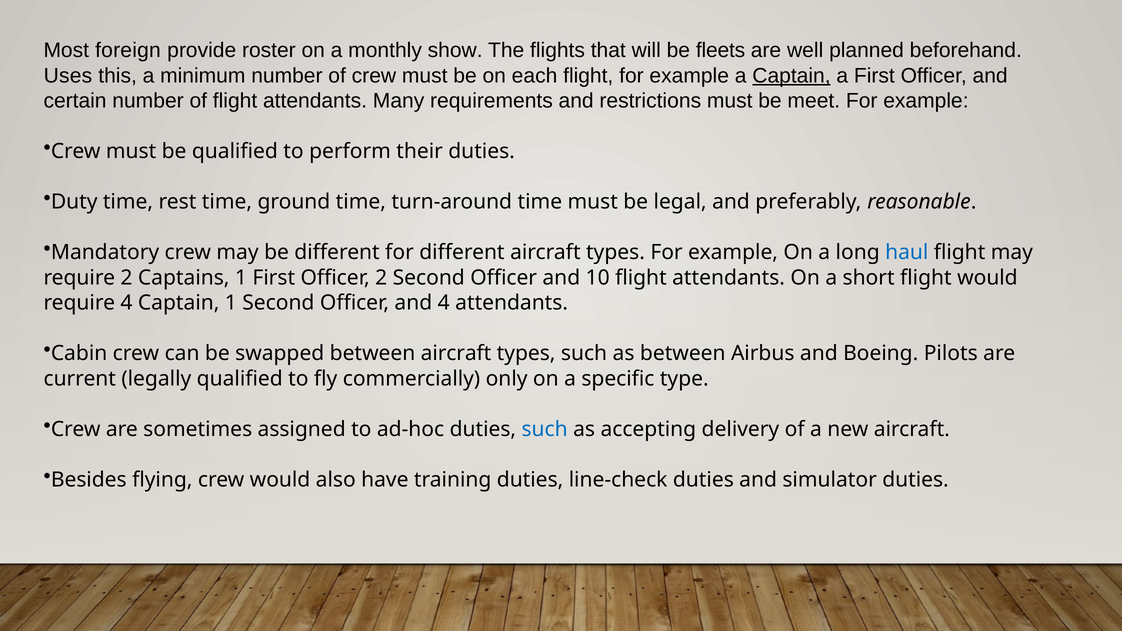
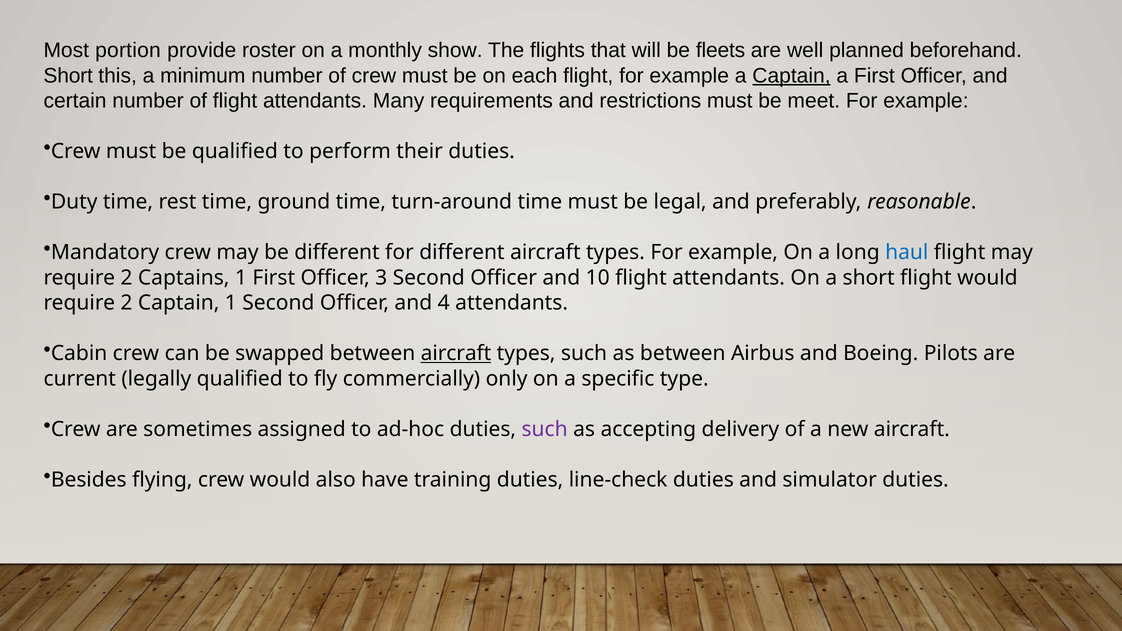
foreign: foreign -> portion
Uses at (68, 76): Uses -> Short
Officer 2: 2 -> 3
4 at (126, 303): 4 -> 2
aircraft at (456, 353) underline: none -> present
such at (545, 429) colour: blue -> purple
